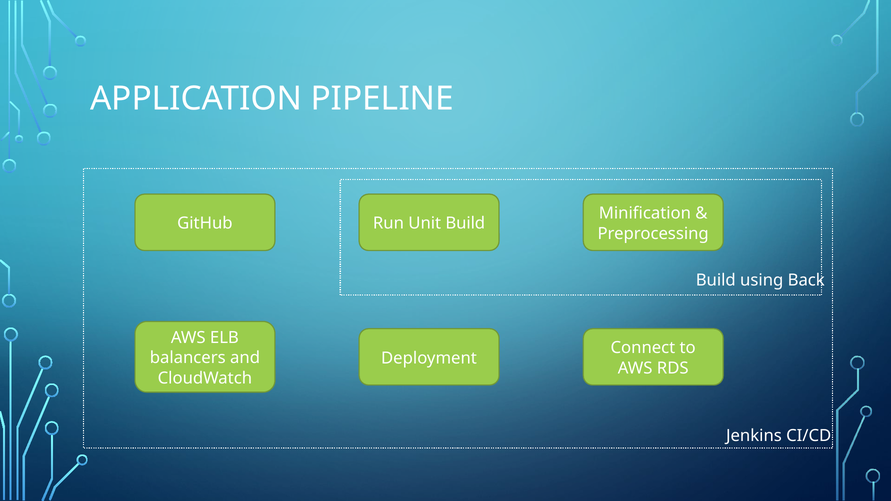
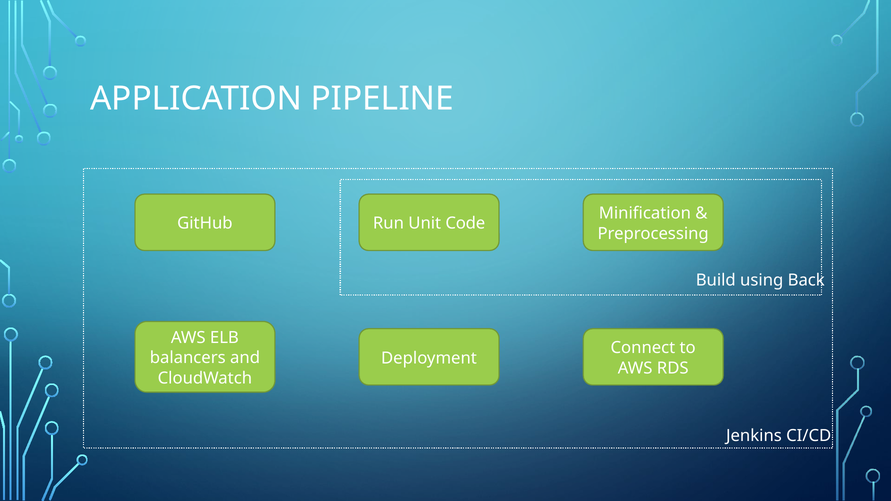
Unit Build: Build -> Code
